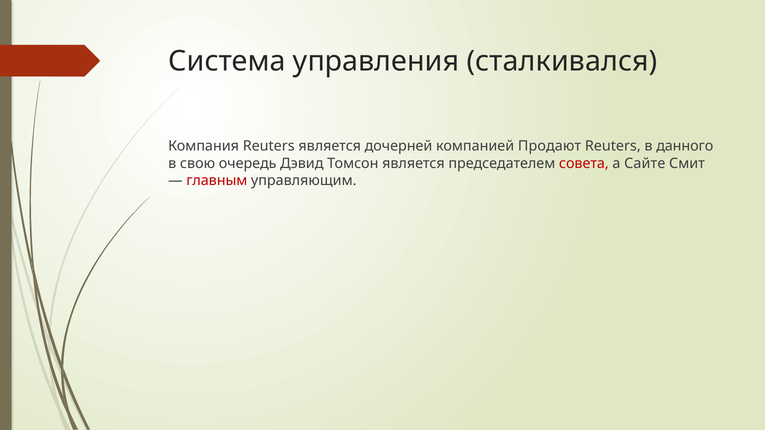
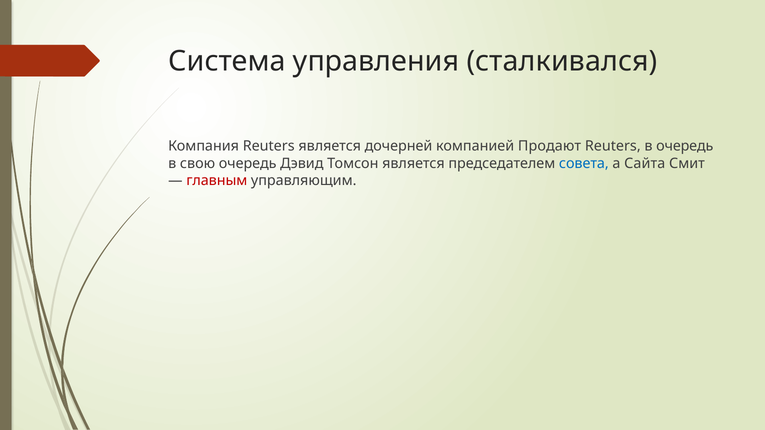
в данного: данного -> очередь
совета colour: red -> blue
Сайте: Сайте -> Сайта
